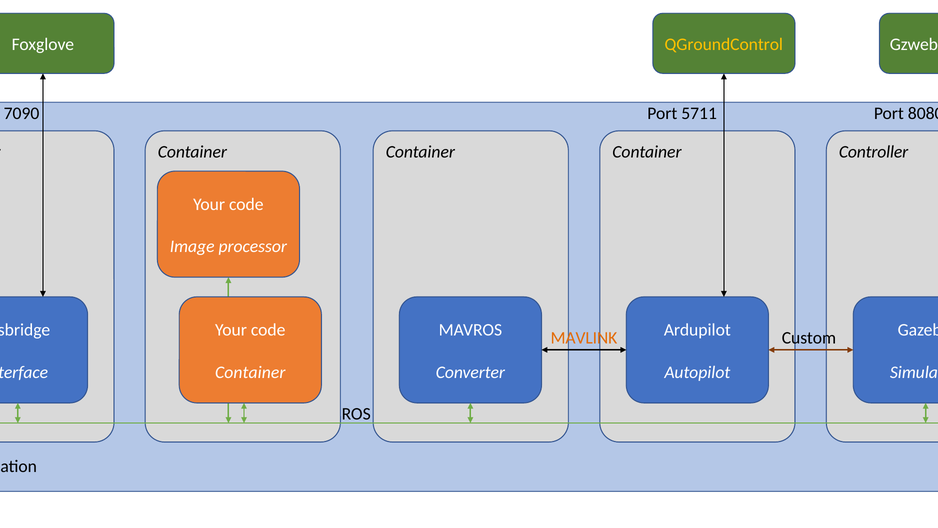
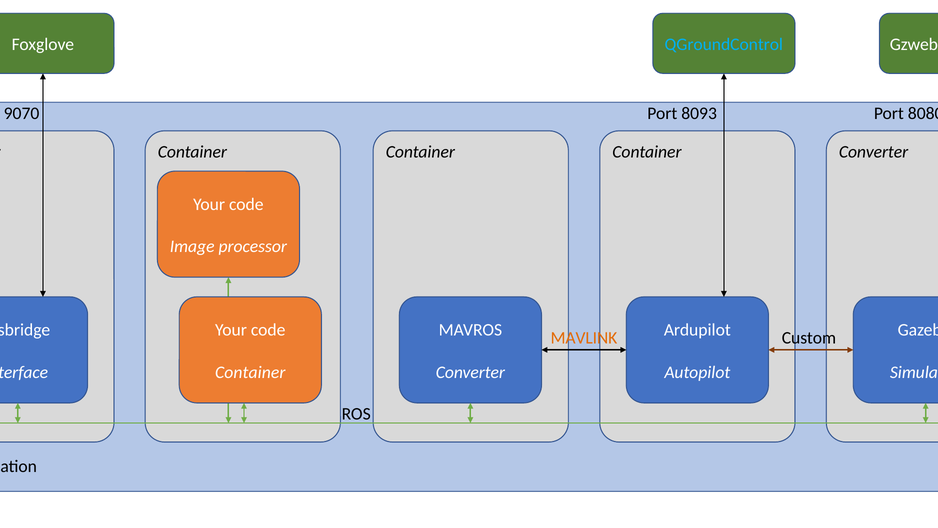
QGroundControl colour: yellow -> light blue
7090: 7090 -> 9070
5711: 5711 -> 8093
Container Controller: Controller -> Converter
